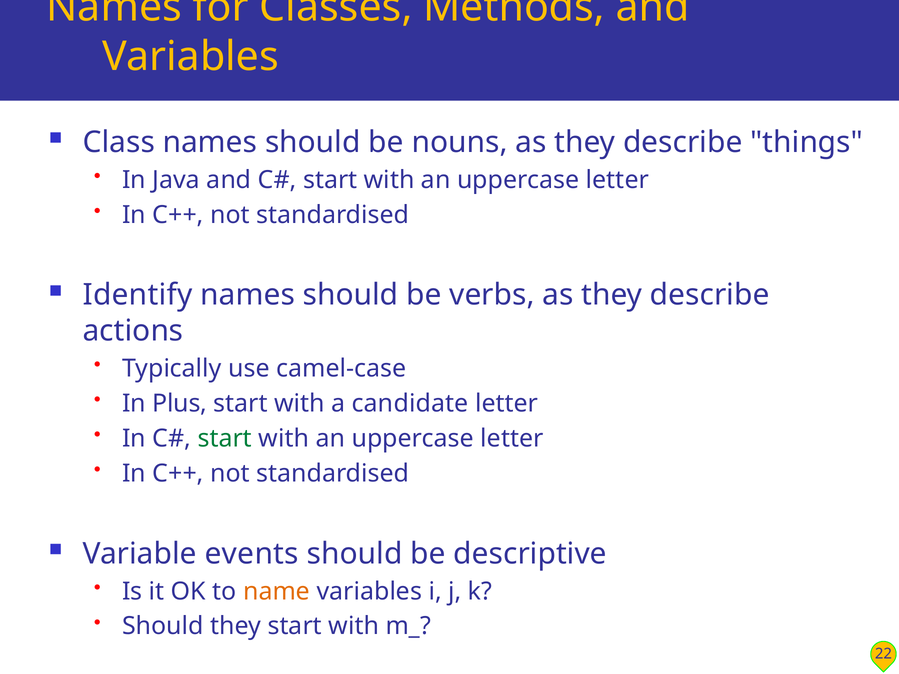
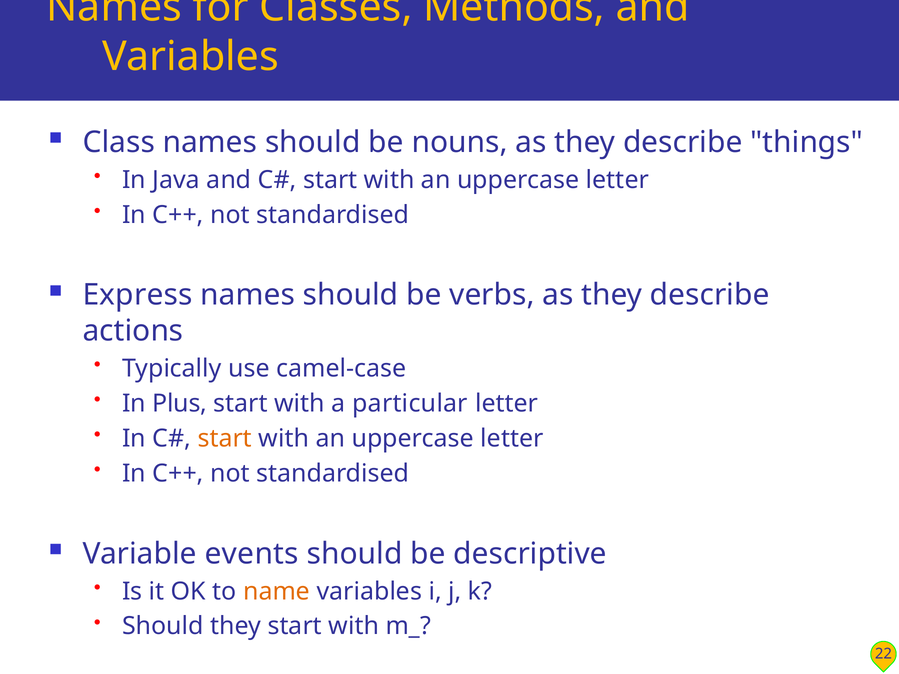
Identify: Identify -> Express
candidate: candidate -> particular
start at (225, 439) colour: green -> orange
